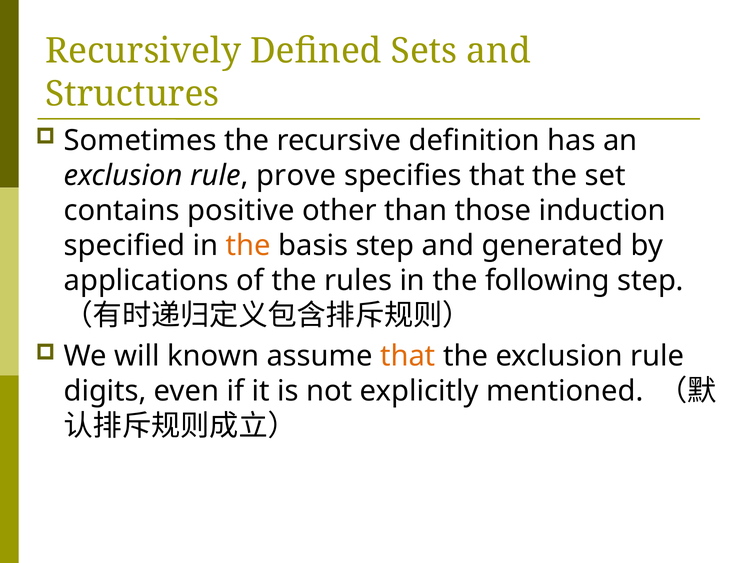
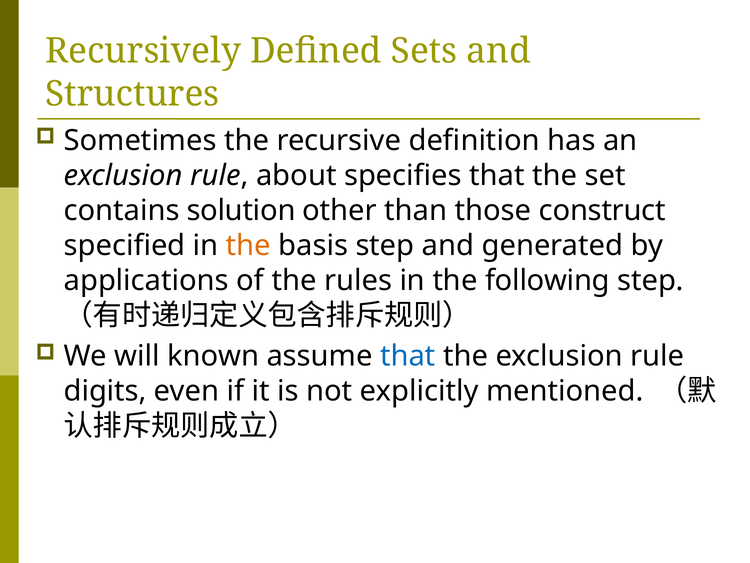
prove: prove -> about
positive: positive -> solution
induction: induction -> construct
that at (408, 356) colour: orange -> blue
